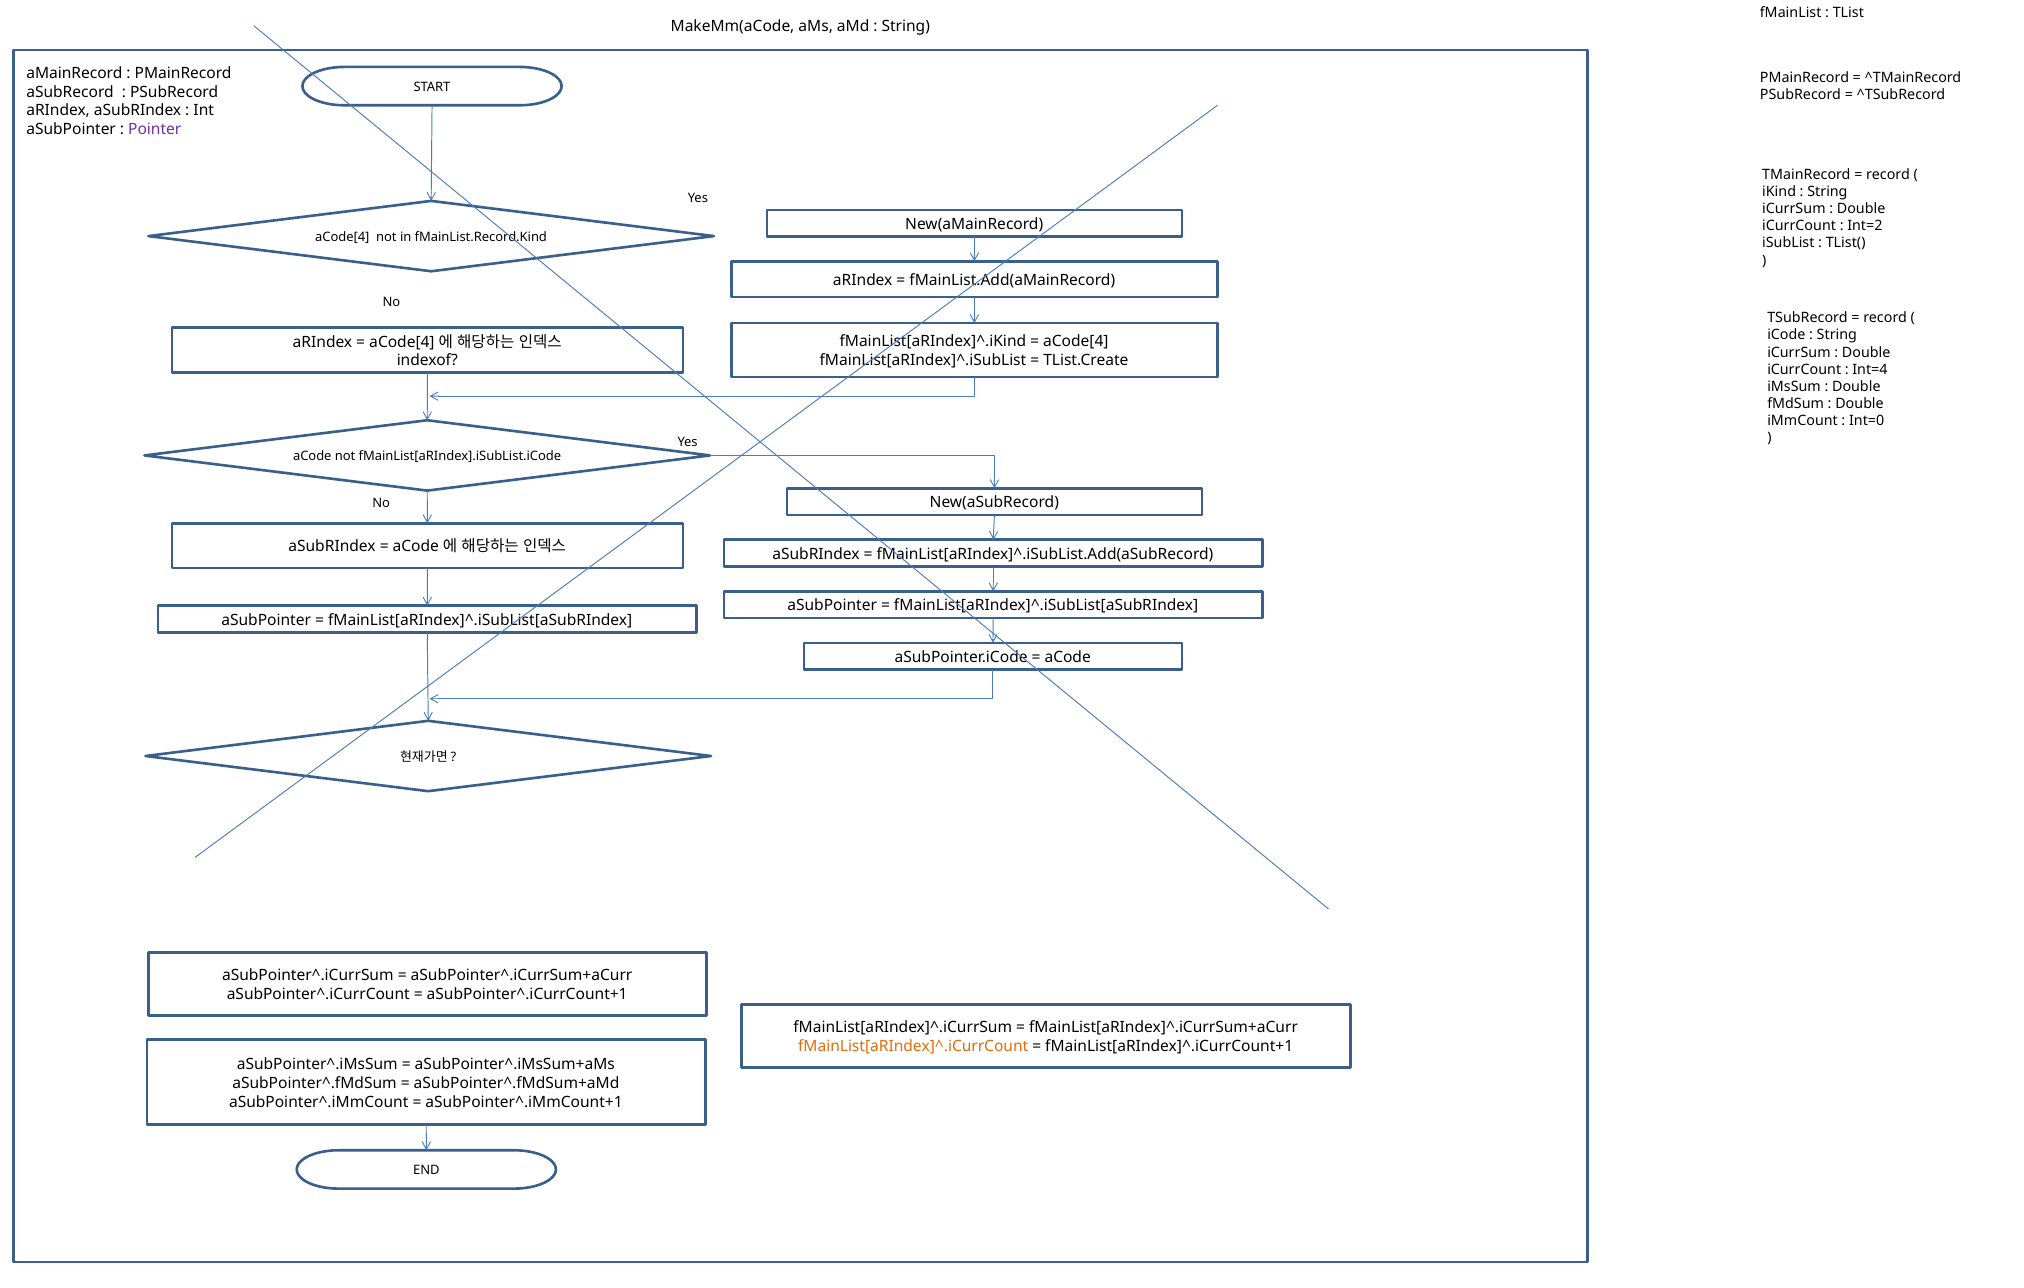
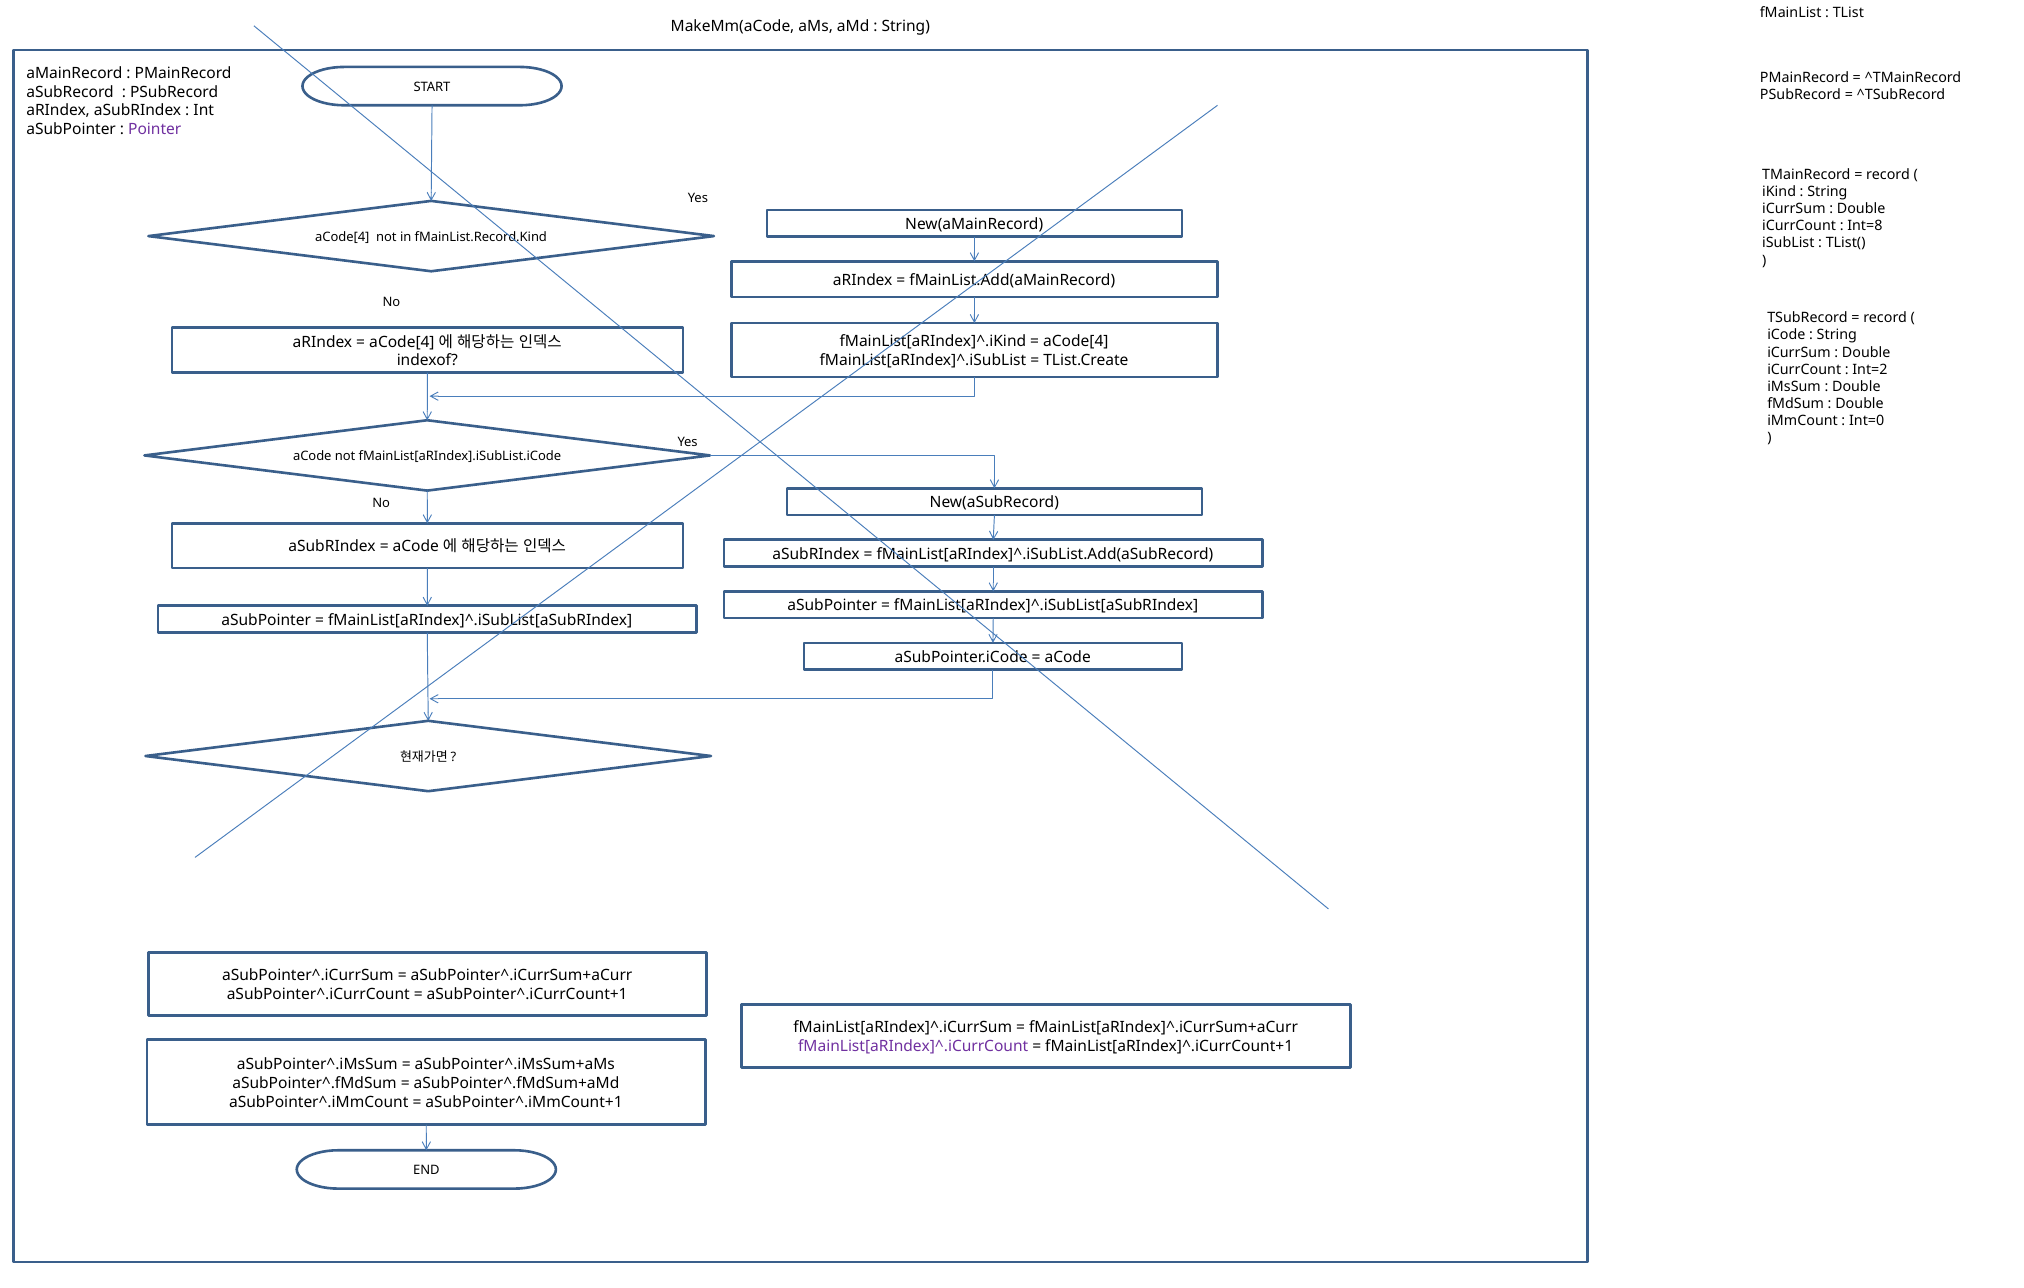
Int=2: Int=2 -> Int=8
Int=4: Int=4 -> Int=2
fMainList[aRIndex]^.iCurrCount colour: orange -> purple
